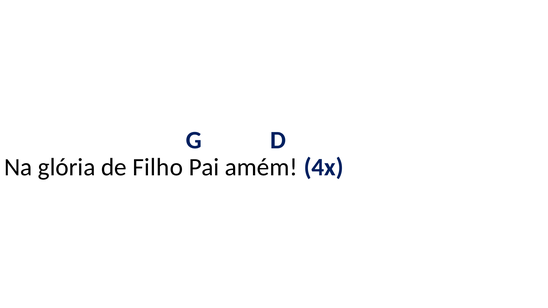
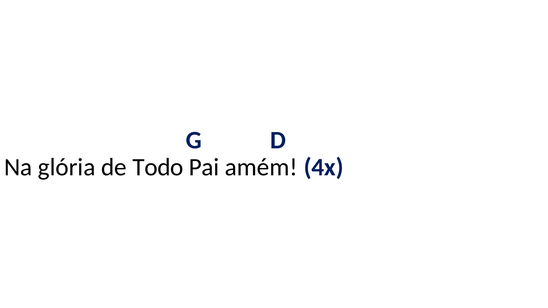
Filho: Filho -> Todo
